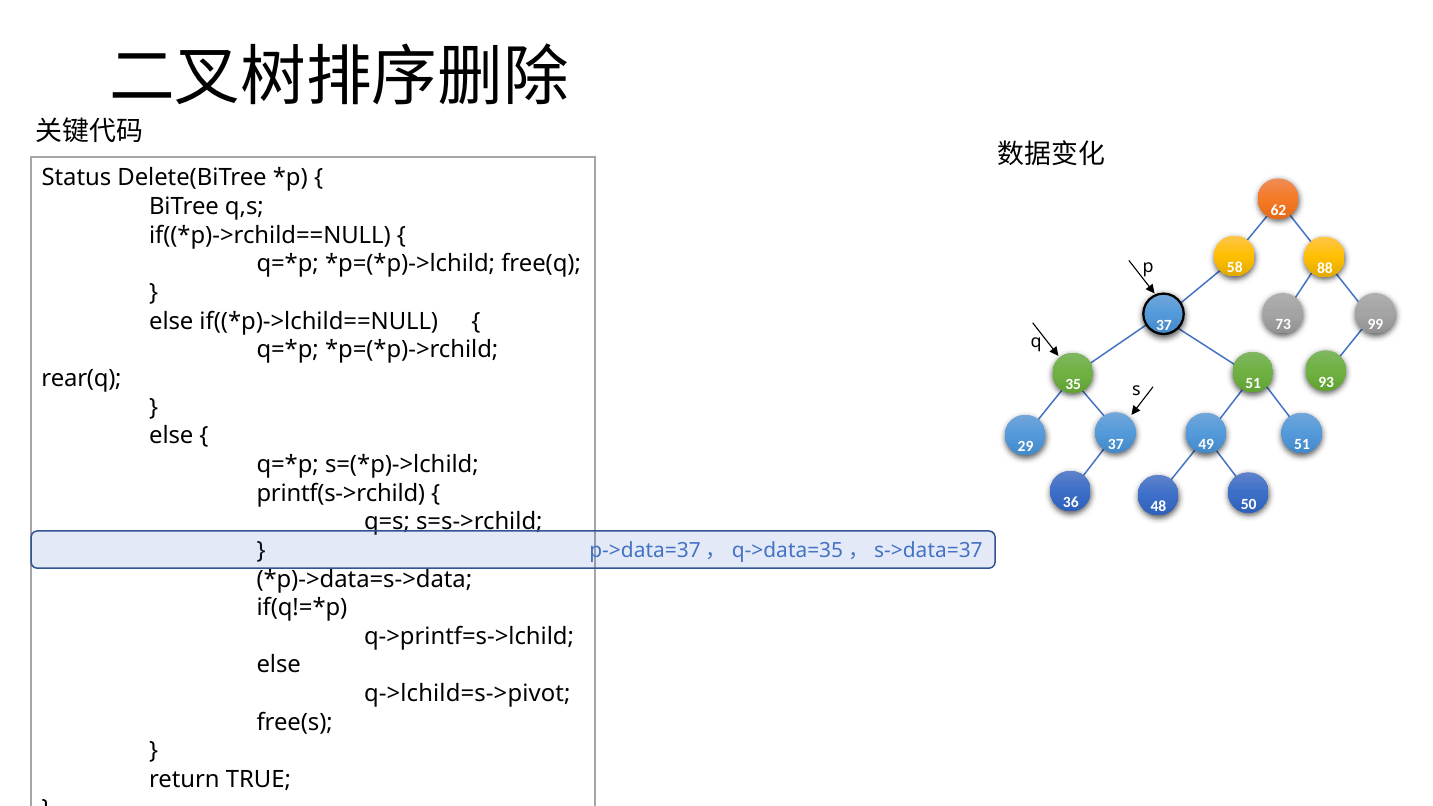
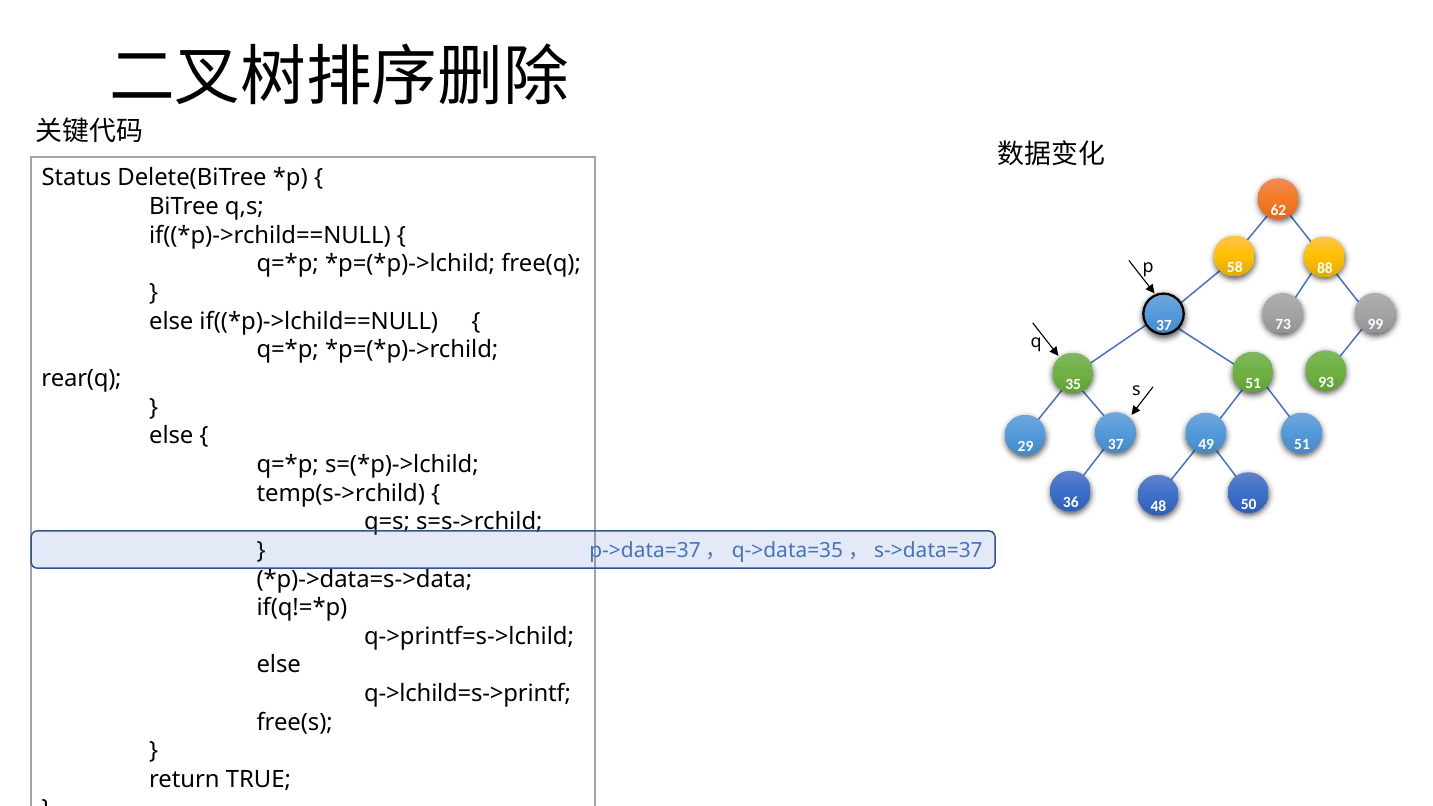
printf(s->rchild: printf(s->rchild -> temp(s->rchild
q->lchild=s->pivot: q->lchild=s->pivot -> q->lchild=s->printf
